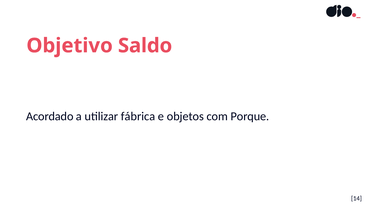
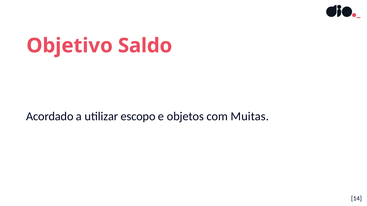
fábrica: fábrica -> escopo
Porque: Porque -> Muitas
